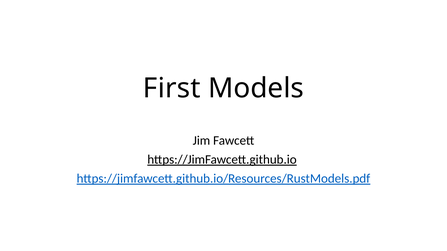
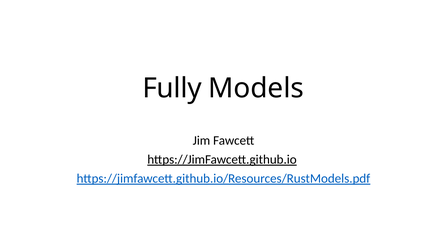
First: First -> Fully
